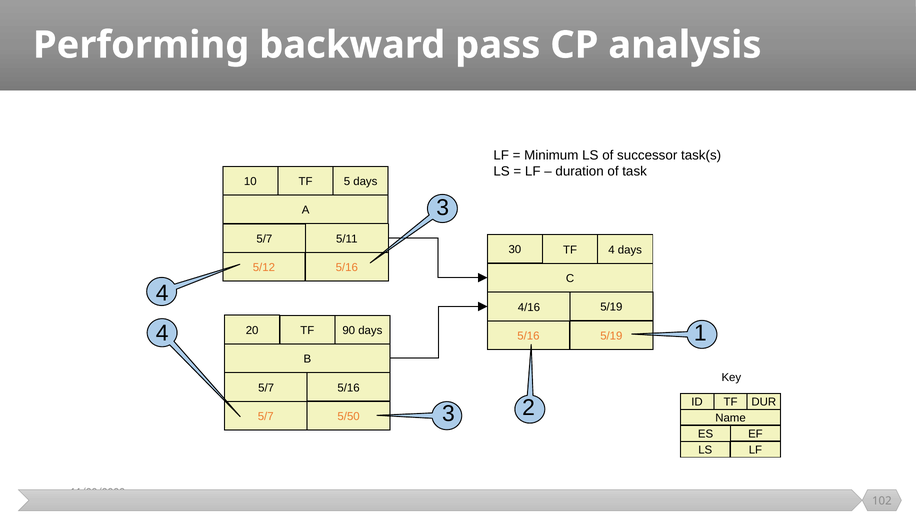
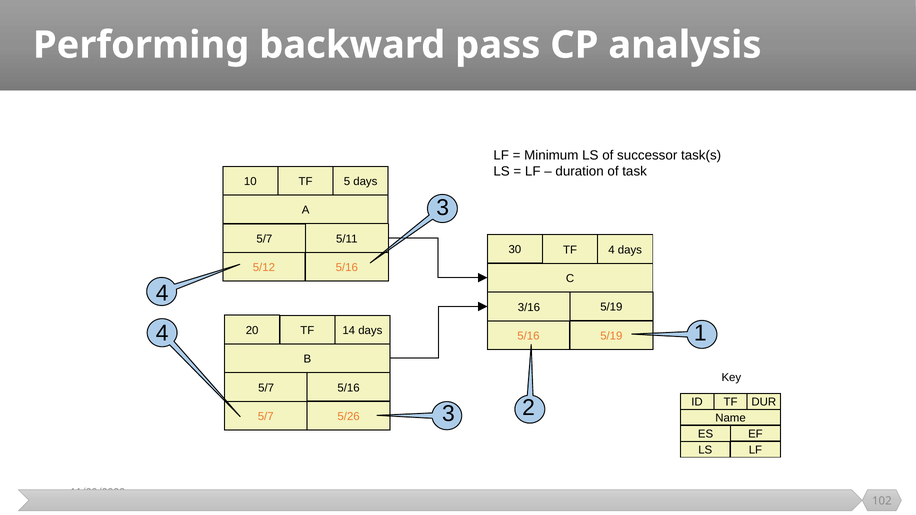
4/16: 4/16 -> 3/16
90: 90 -> 14
5/50: 5/50 -> 5/26
